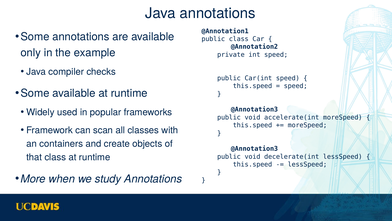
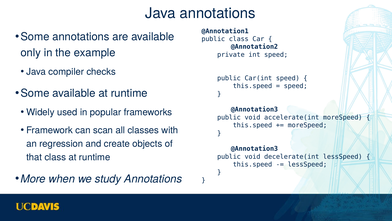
containers: containers -> regression
